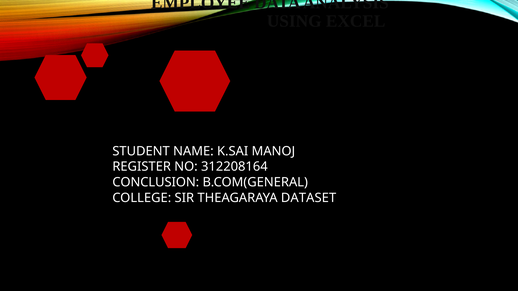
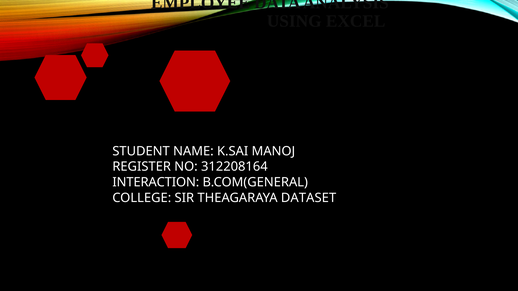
CONCLUSION: CONCLUSION -> INTERACTION
